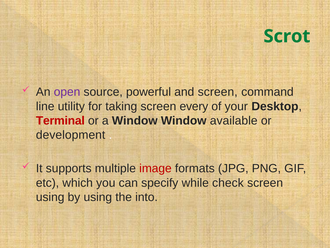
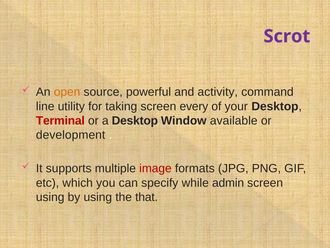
Scrot colour: green -> purple
open colour: purple -> orange
and screen: screen -> activity
a Window: Window -> Desktop
check: check -> admin
into: into -> that
